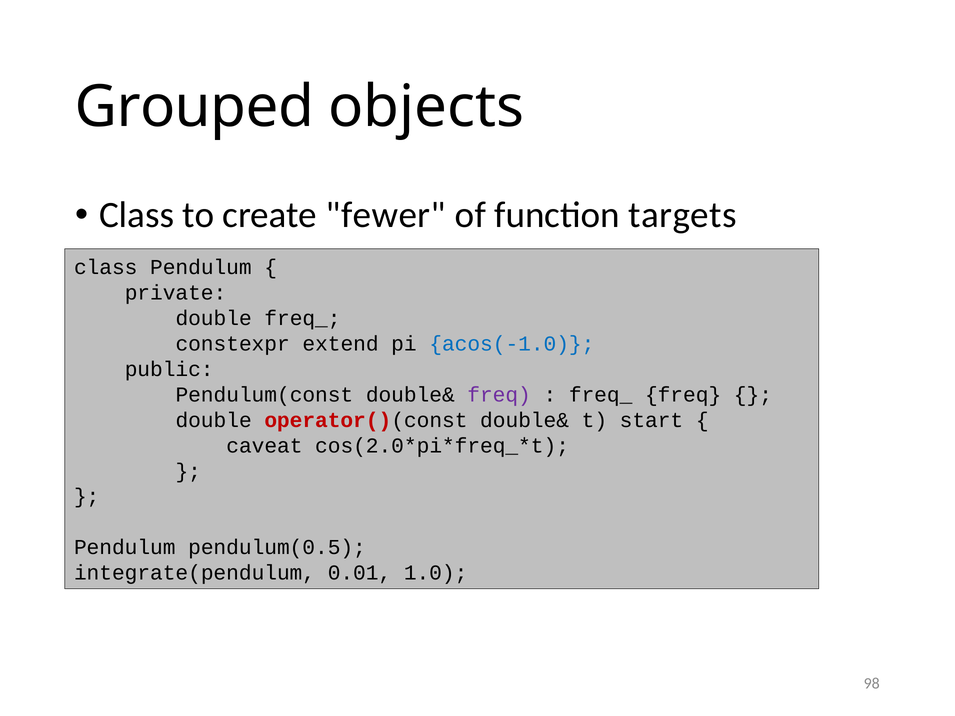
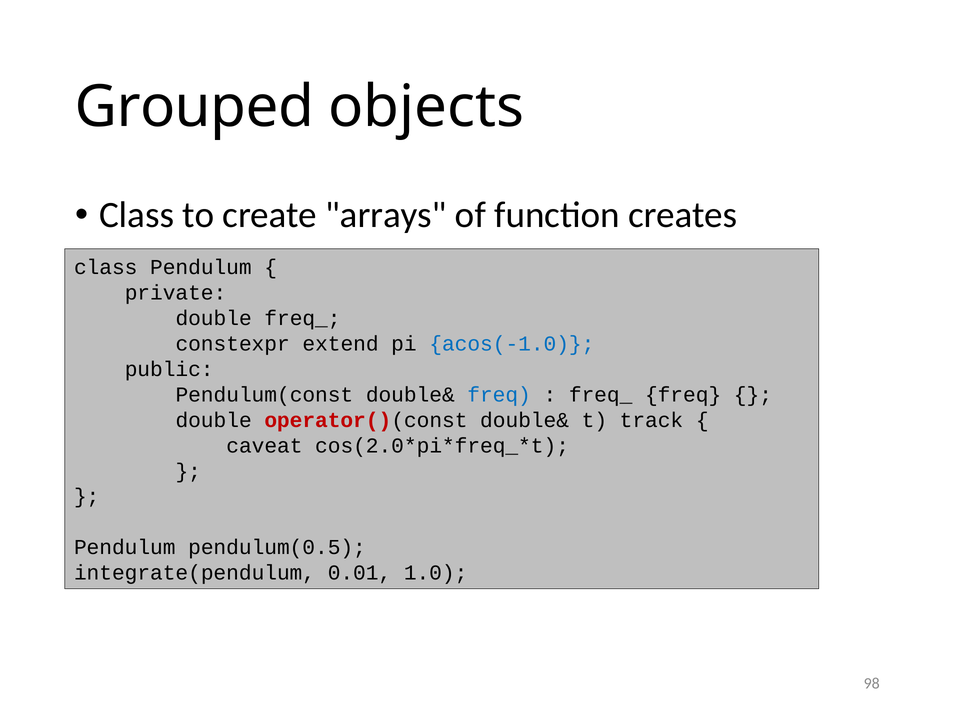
fewer: fewer -> arrays
targets: targets -> creates
freq at (499, 395) colour: purple -> blue
start: start -> track
